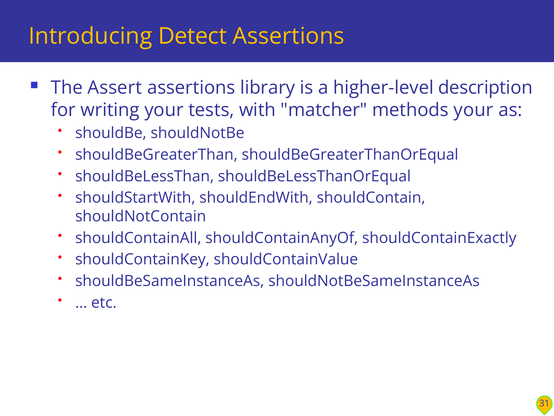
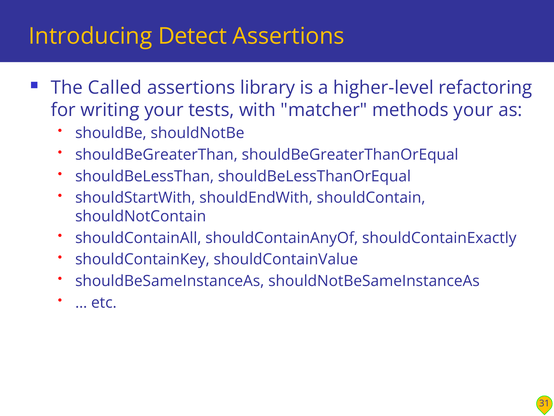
Assert: Assert -> Called
description: description -> refactoring
